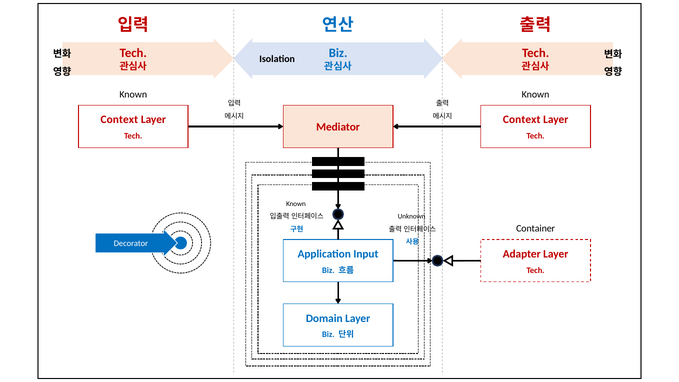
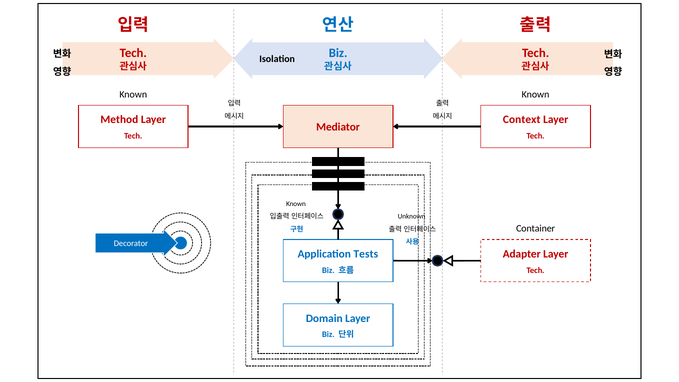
Context at (119, 120): Context -> Method
Input: Input -> Tests
